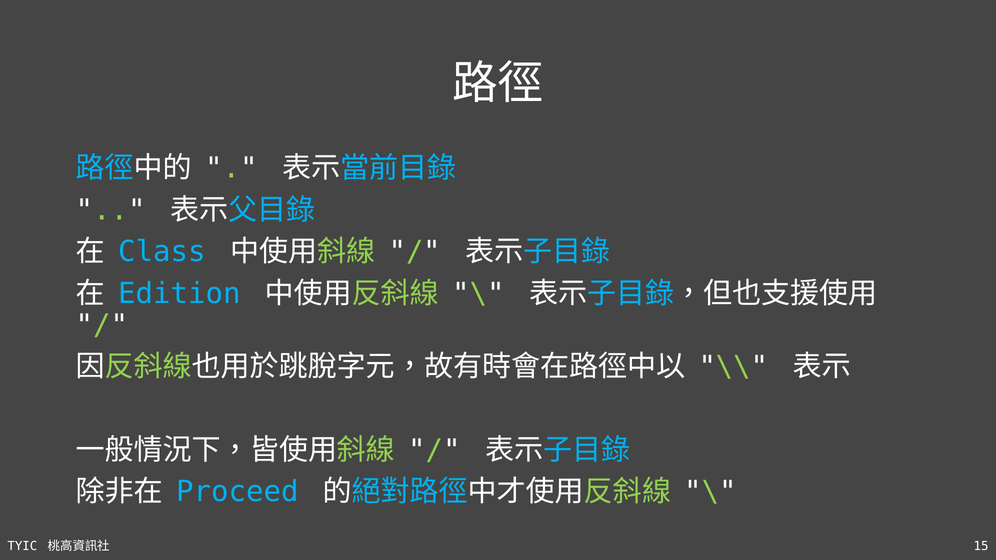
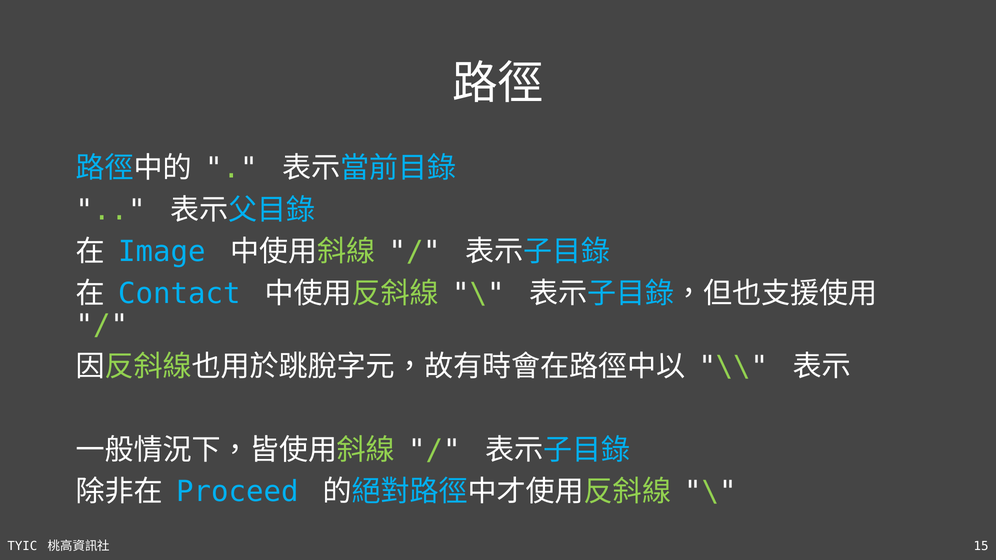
Class: Class -> Image
Edition: Edition -> Contact
